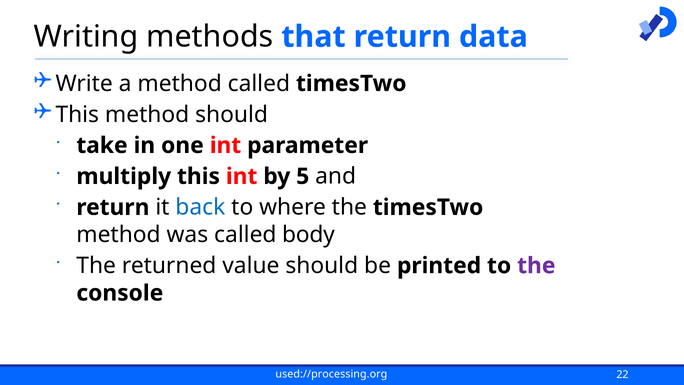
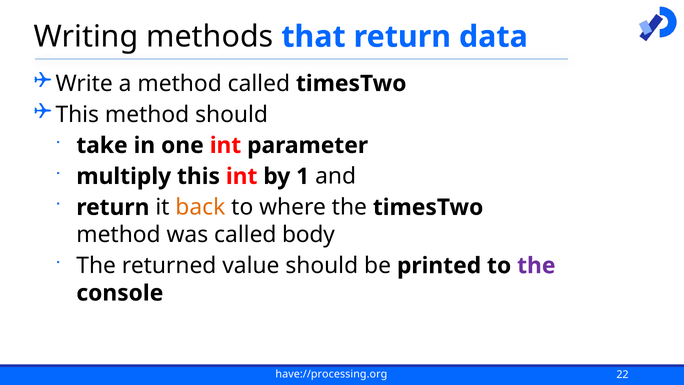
5: 5 -> 1
back colour: blue -> orange
used://processing.org: used://processing.org -> have://processing.org
